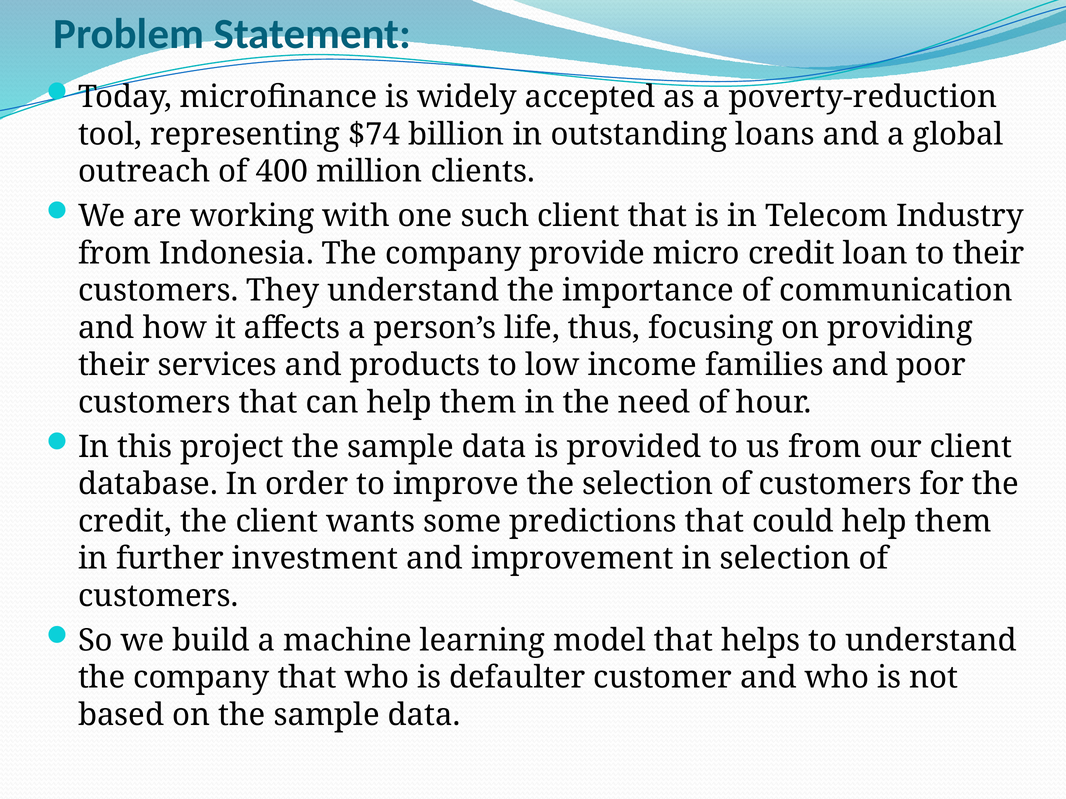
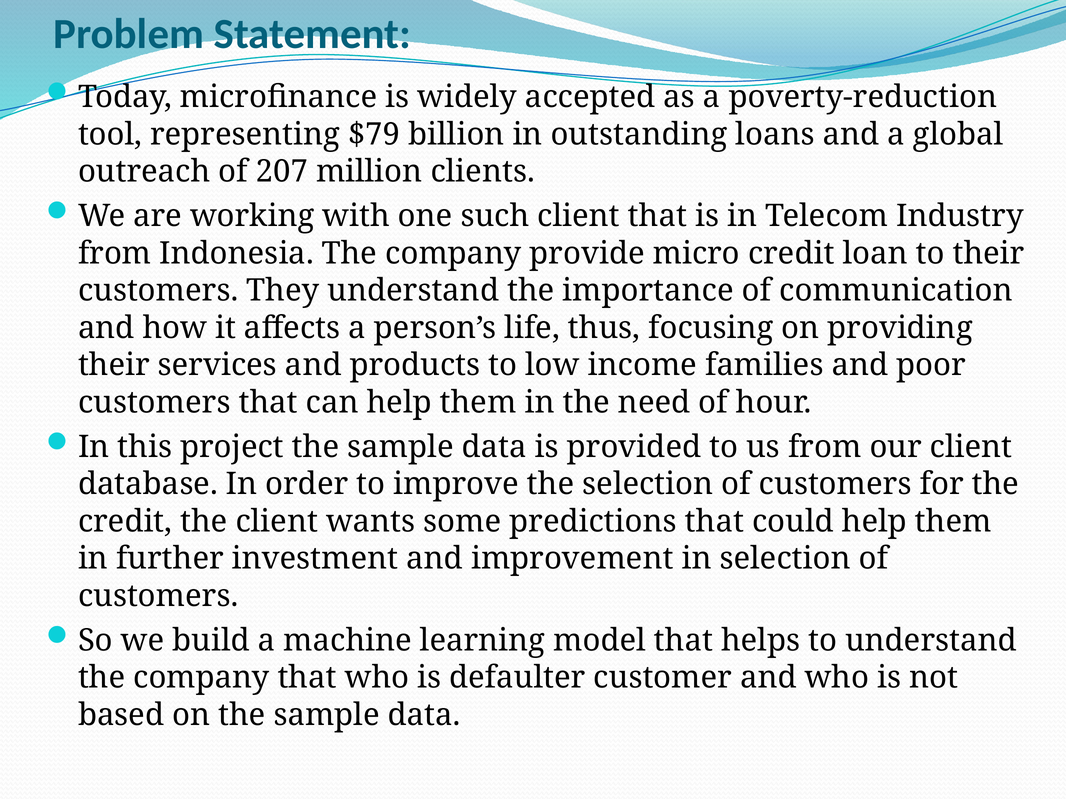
$74: $74 -> $79
400: 400 -> 207
